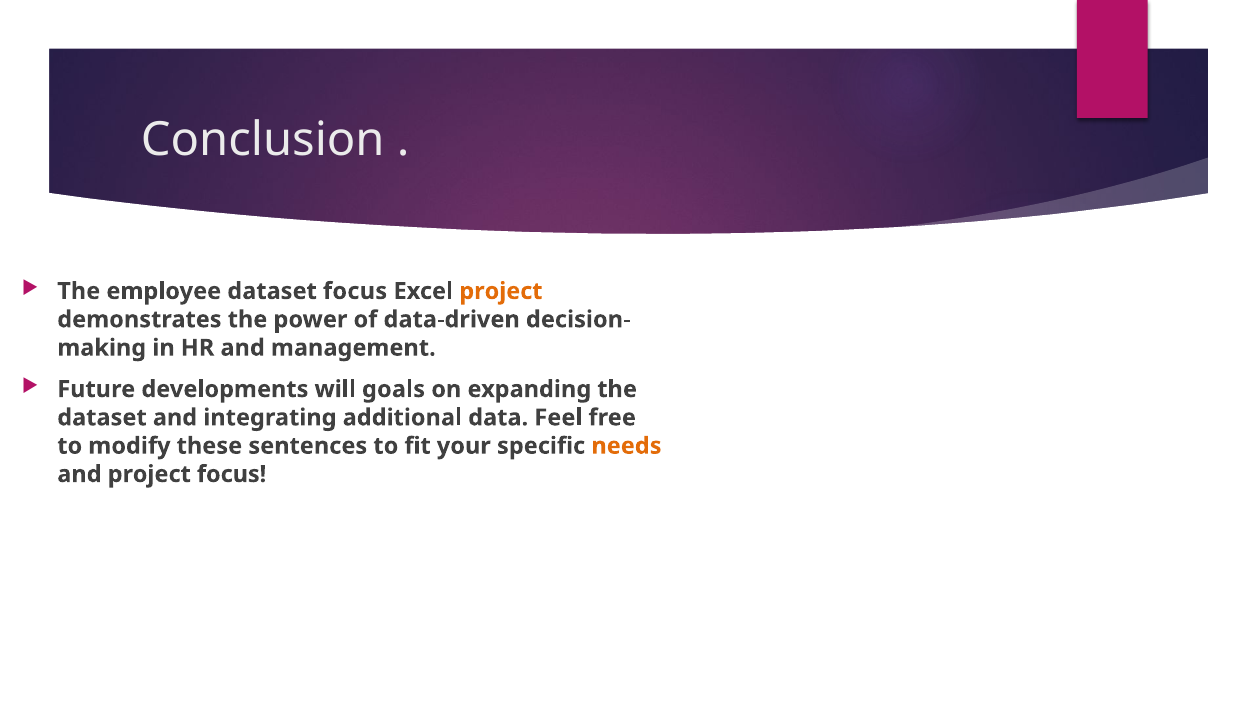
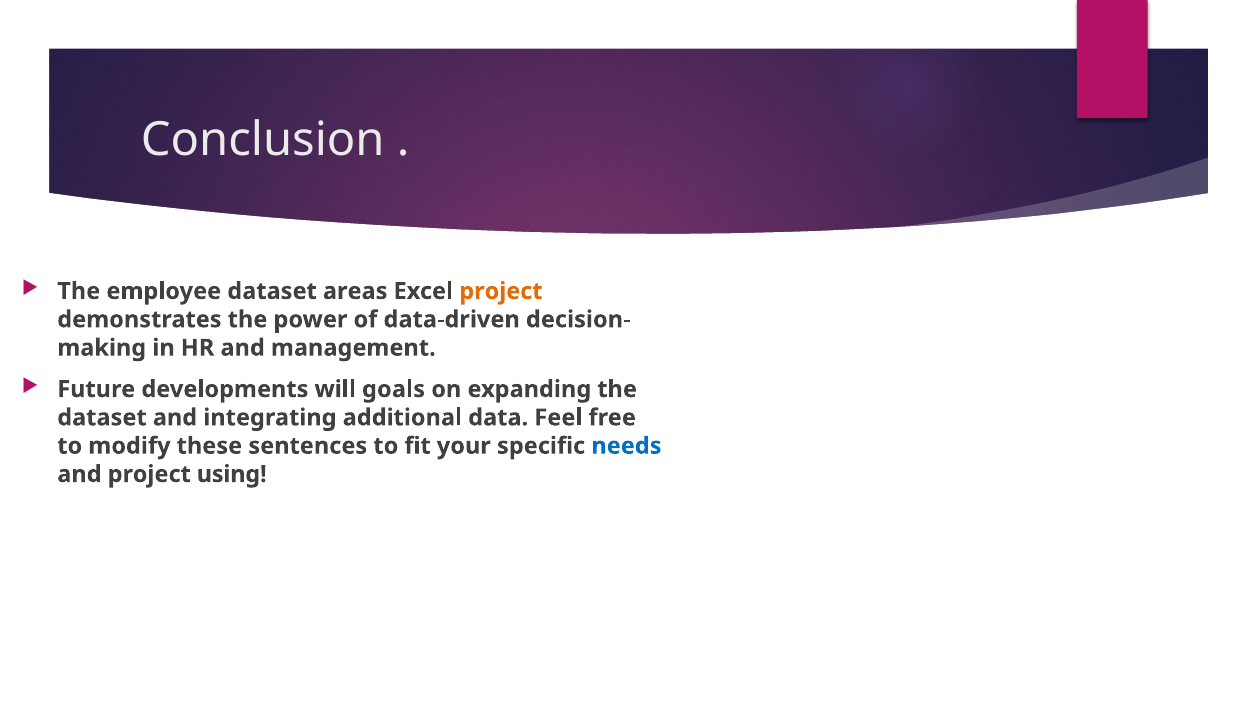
dataset focus: focus -> areas
needs colour: orange -> blue
project focus: focus -> using
